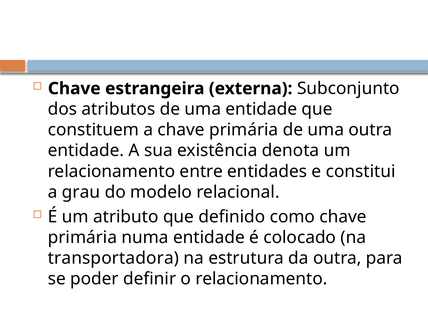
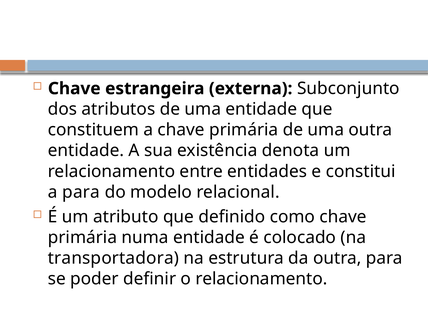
a grau: grau -> para
